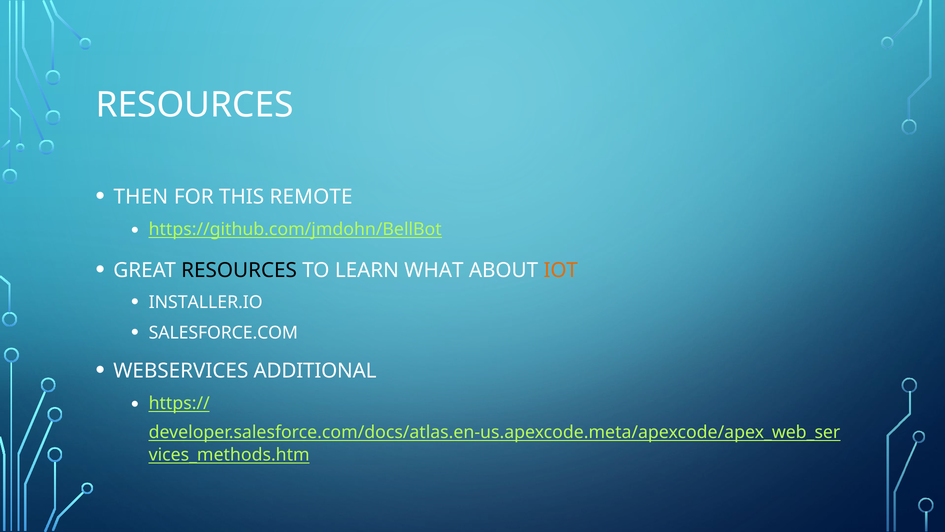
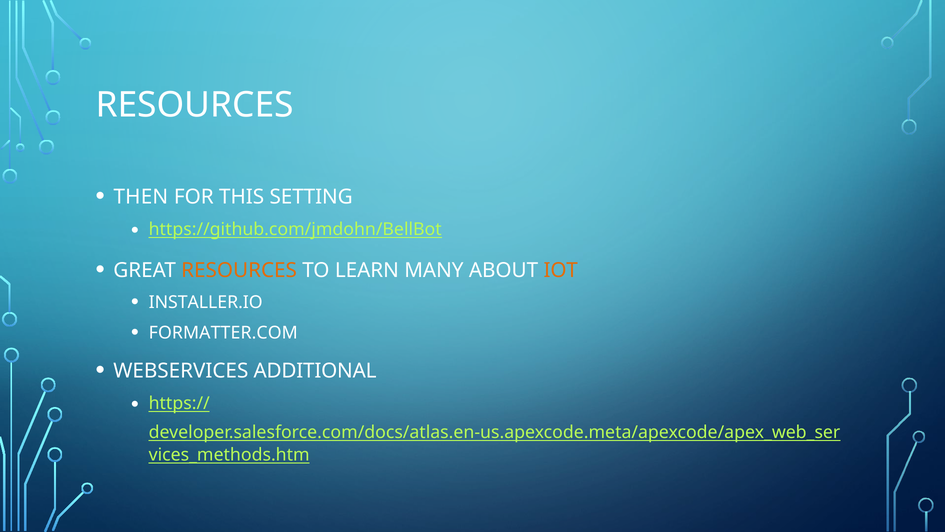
REMOTE: REMOTE -> SETTING
RESOURCES at (239, 270) colour: black -> orange
WHAT: WHAT -> MANY
SALESFORCE.COM: SALESFORCE.COM -> FORMATTER.COM
